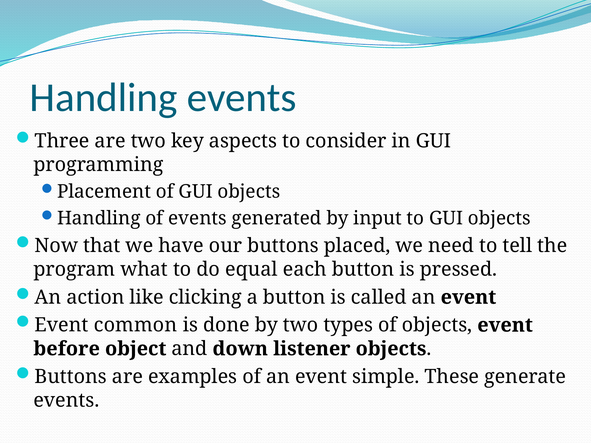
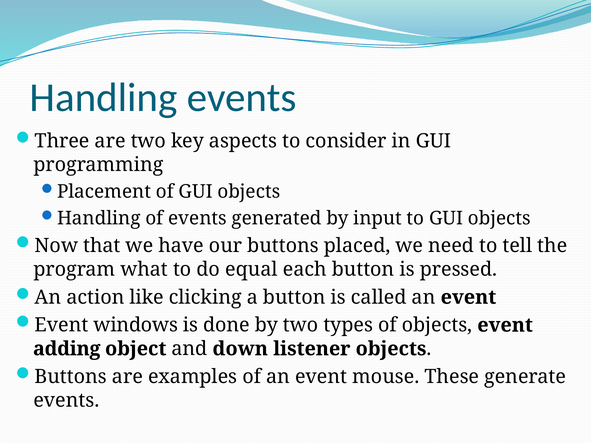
common: common -> windows
before: before -> adding
simple: simple -> mouse
